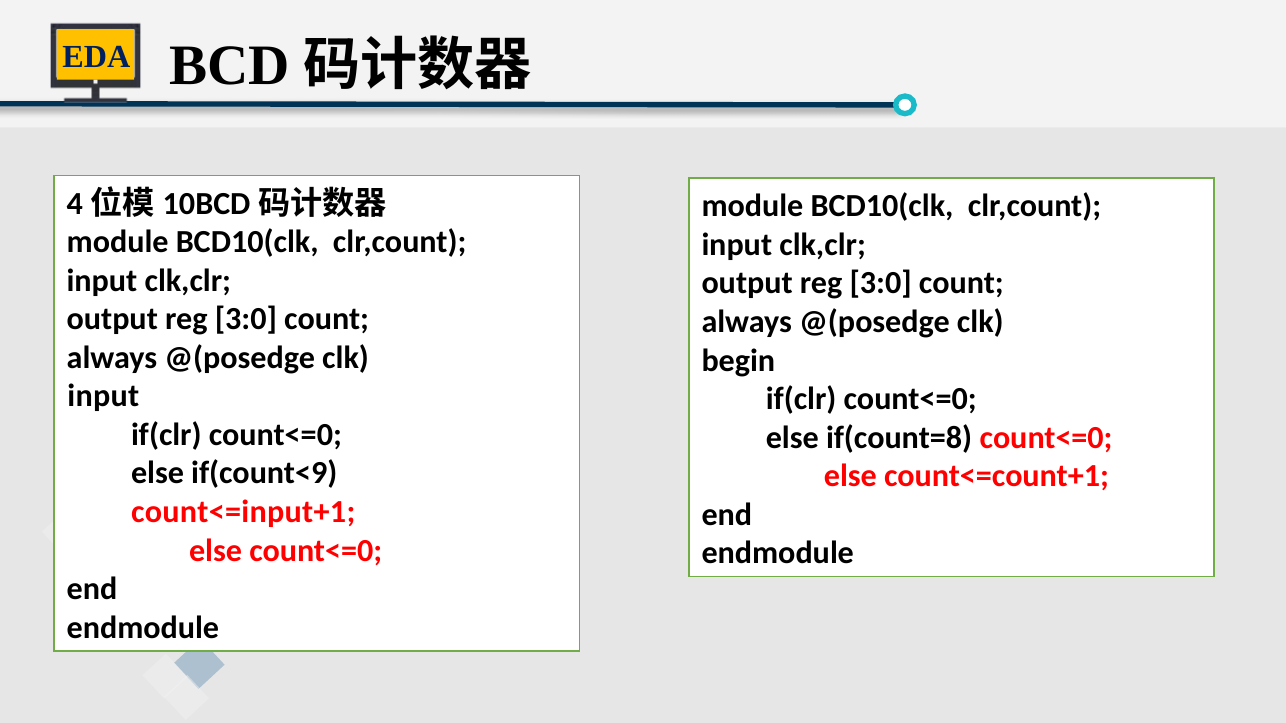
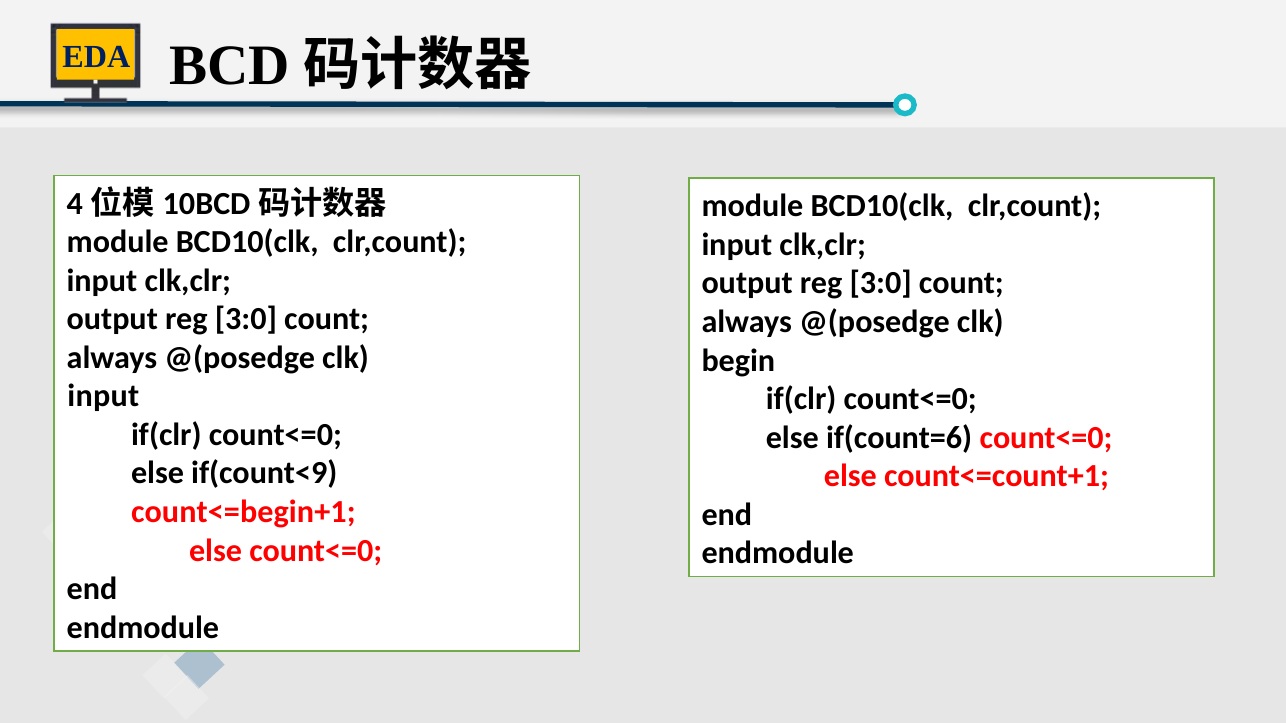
if(count=8: if(count=8 -> if(count=6
count<=input+1: count<=input+1 -> count<=begin+1
